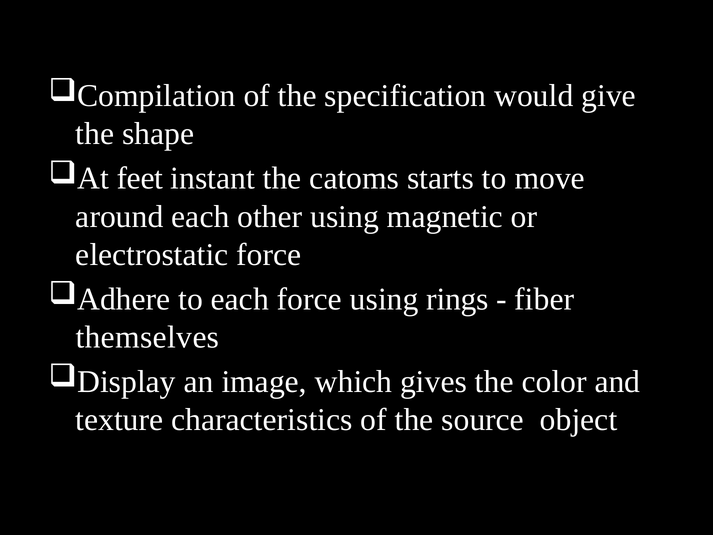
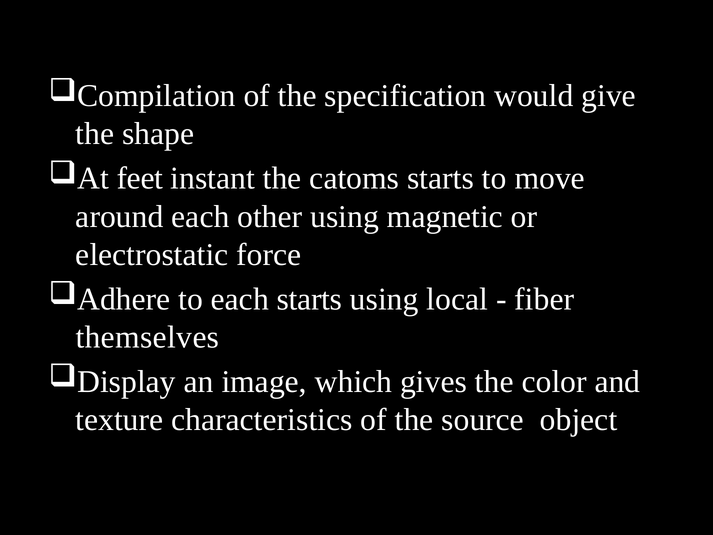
each force: force -> starts
rings: rings -> local
